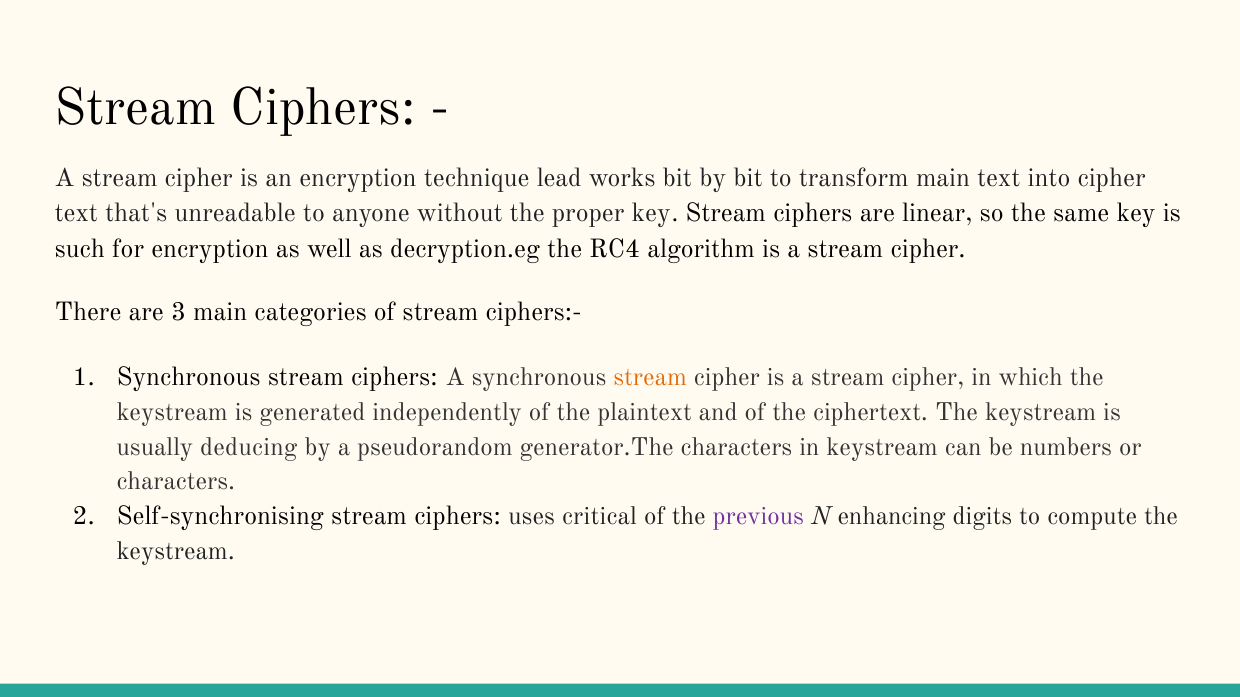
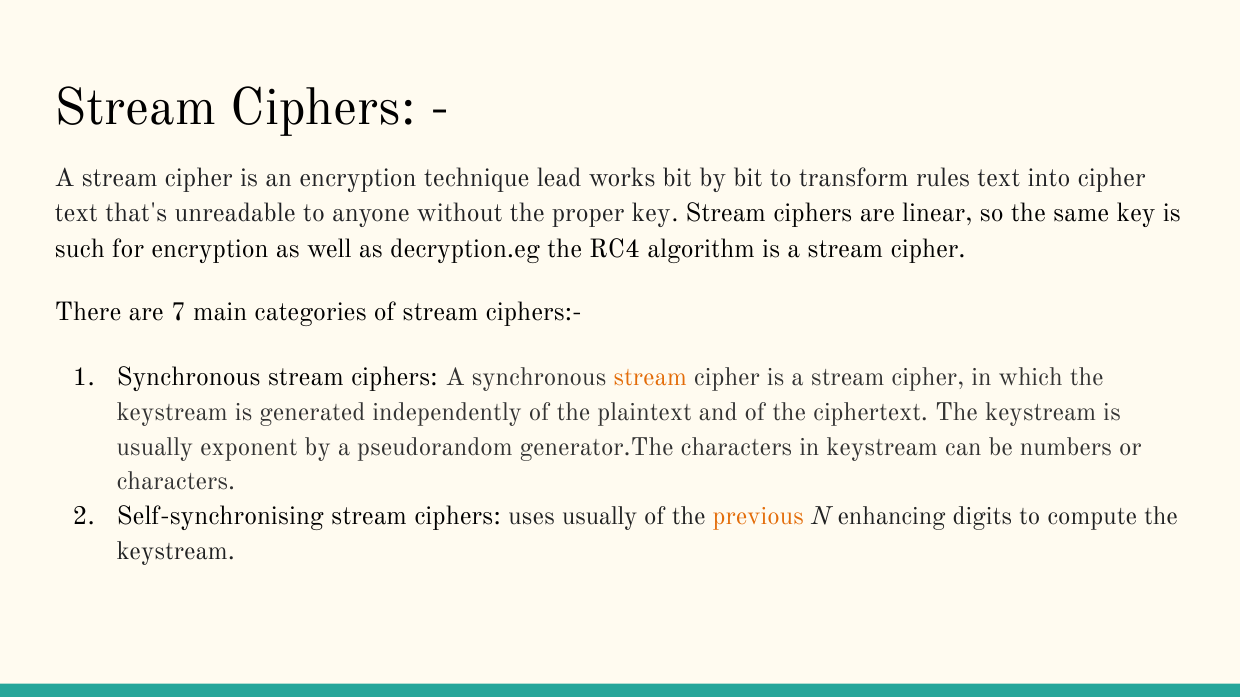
transform main: main -> rules
3: 3 -> 7
deducing: deducing -> exponent
uses critical: critical -> usually
previous colour: purple -> orange
